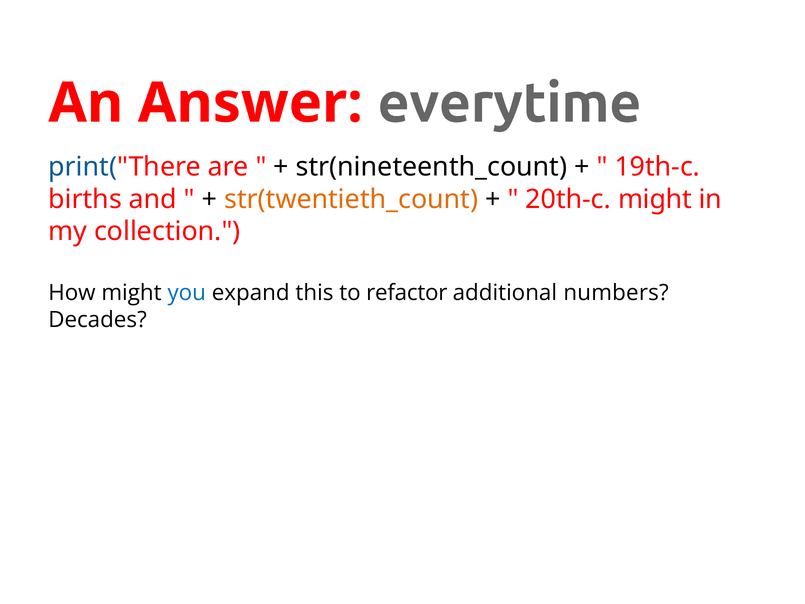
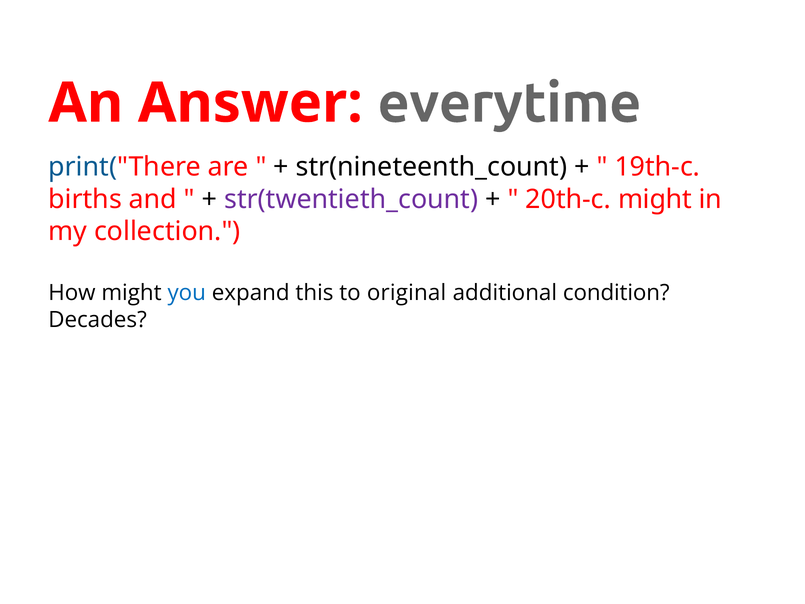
str(twentieth_count colour: orange -> purple
refactor: refactor -> original
numbers: numbers -> condition
